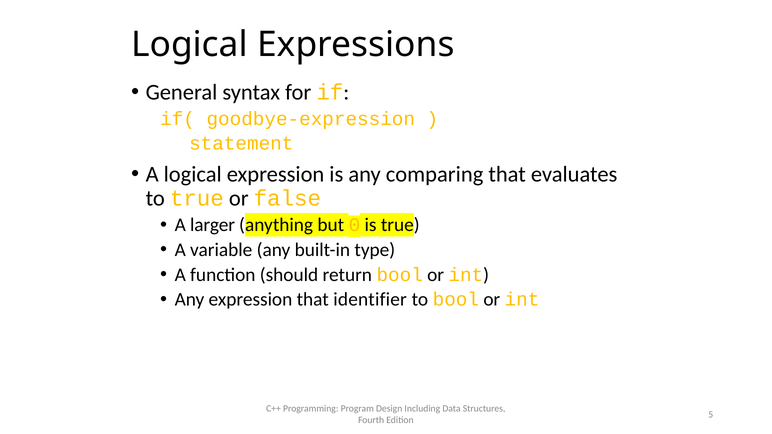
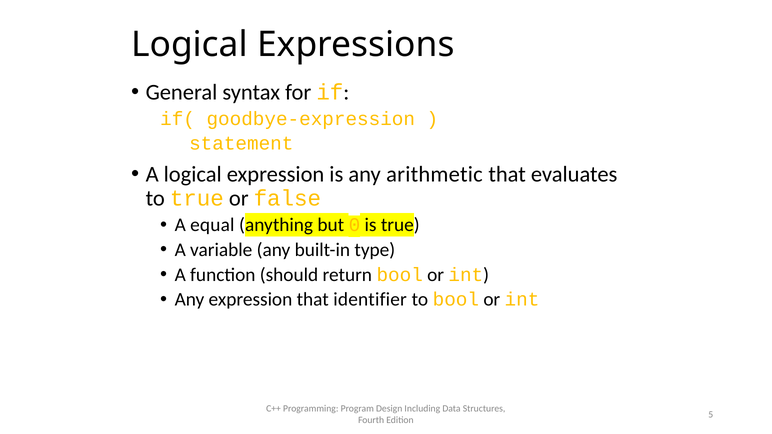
comparing: comparing -> arithmetic
larger: larger -> equal
